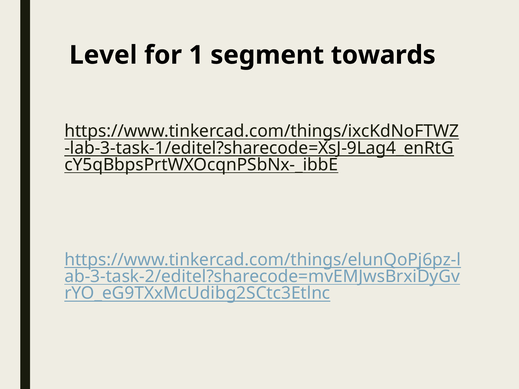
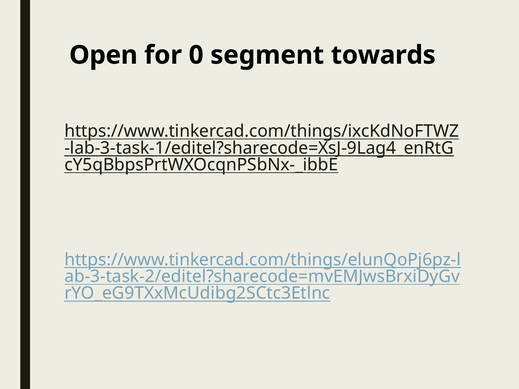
Level: Level -> Open
1: 1 -> 0
